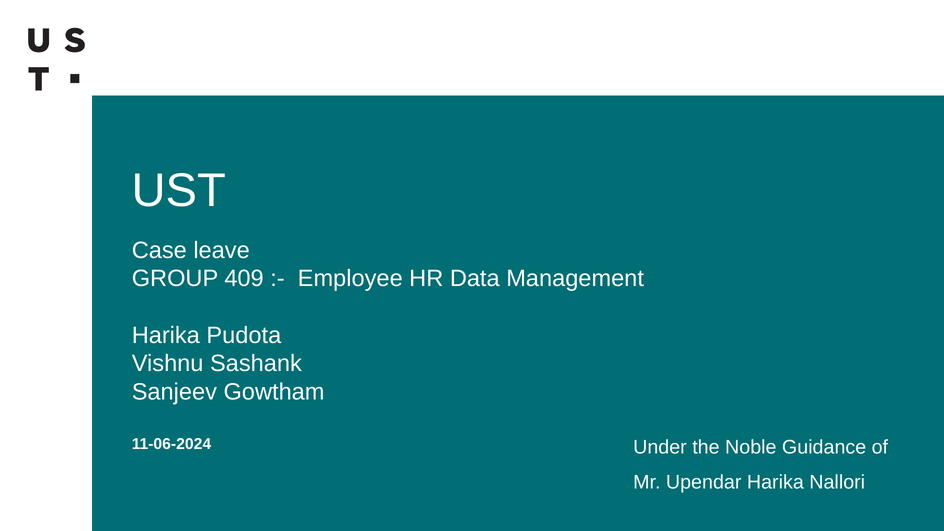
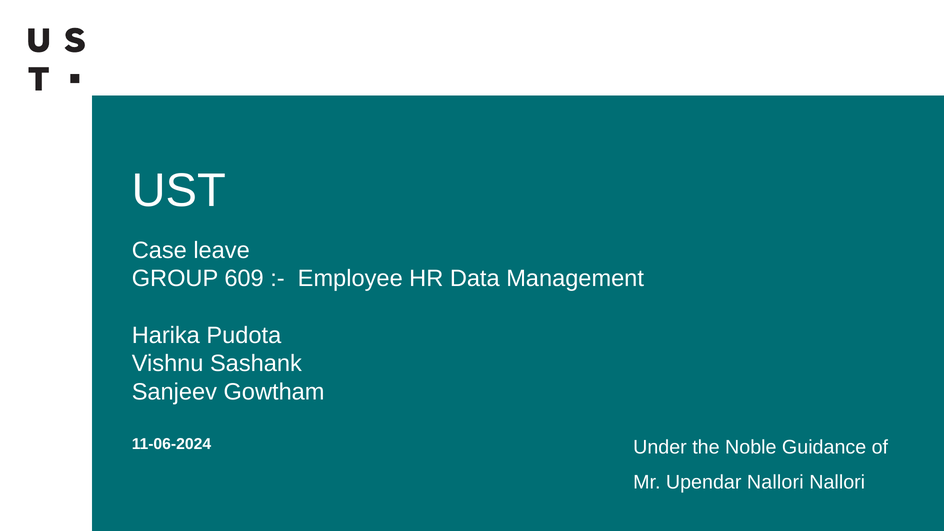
409: 409 -> 609
Upendar Harika: Harika -> Nallori
